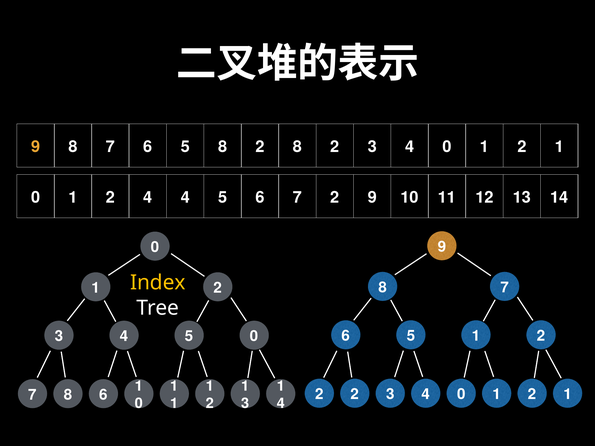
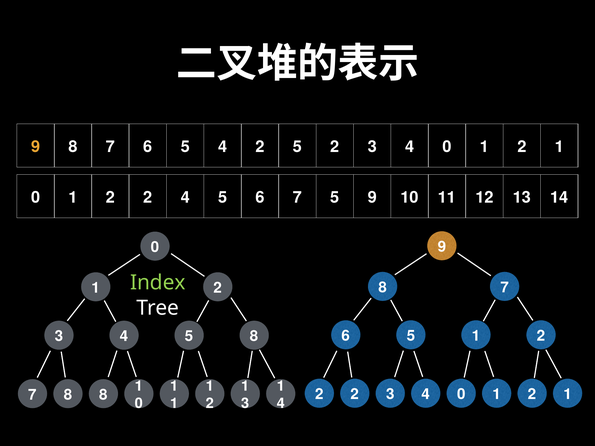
5 8: 8 -> 4
2 8: 8 -> 5
0 1 2 4: 4 -> 2
7 2: 2 -> 5
Index colour: yellow -> light green
5 0: 0 -> 8
8 6: 6 -> 8
